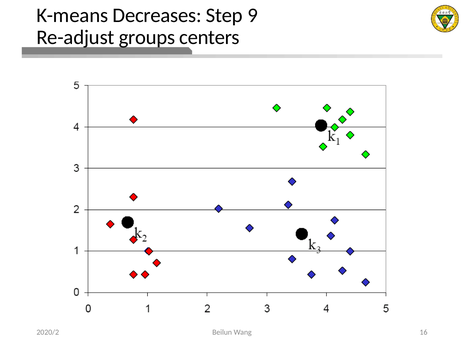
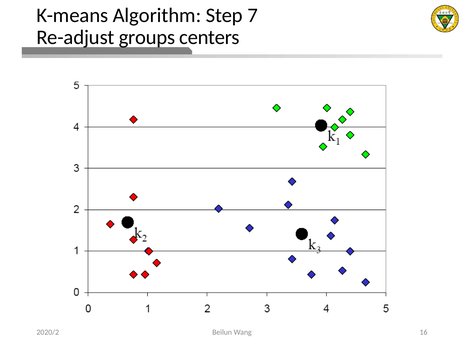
Decreases: Decreases -> Algorithm
9: 9 -> 7
